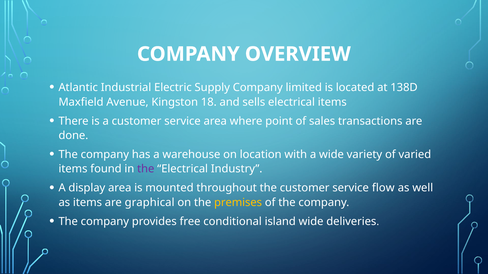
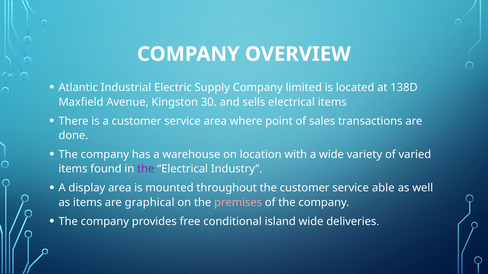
18: 18 -> 30
flow: flow -> able
premises colour: yellow -> pink
